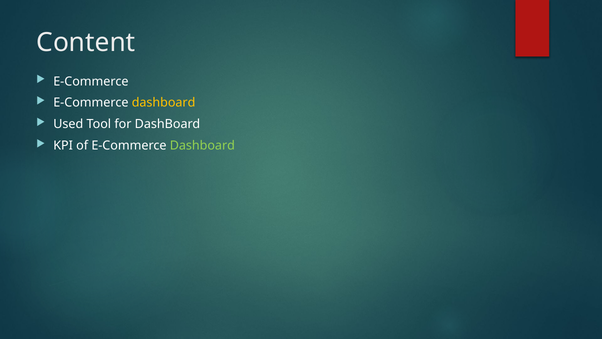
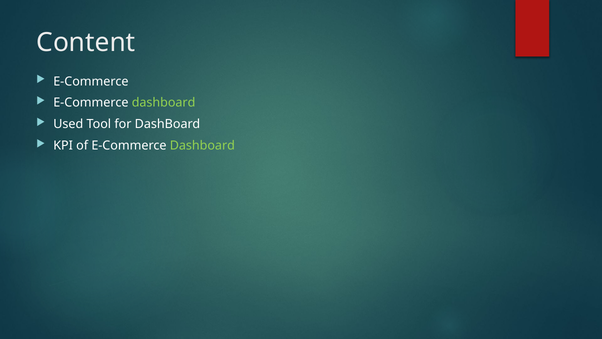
dashboard at (164, 103) colour: yellow -> light green
